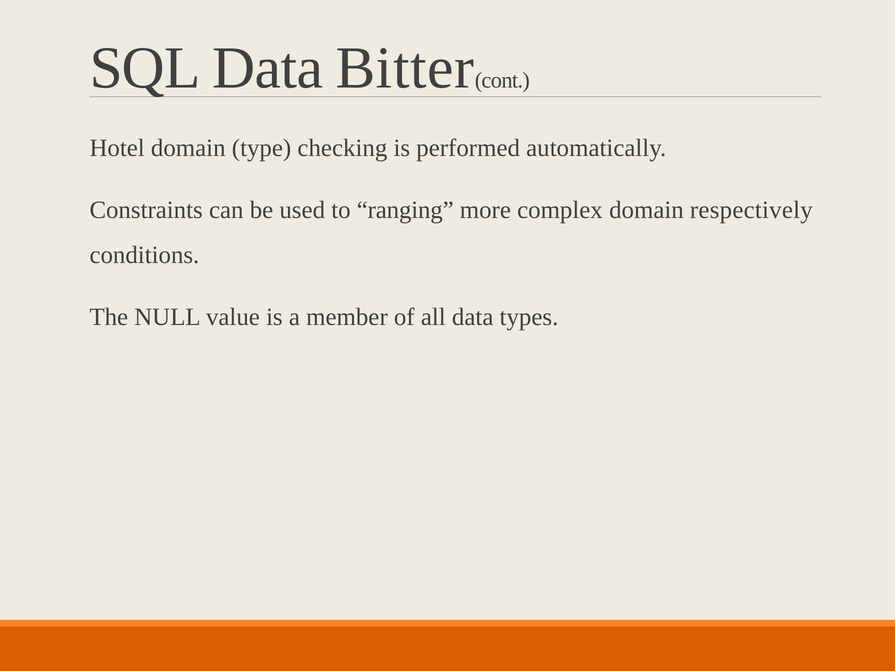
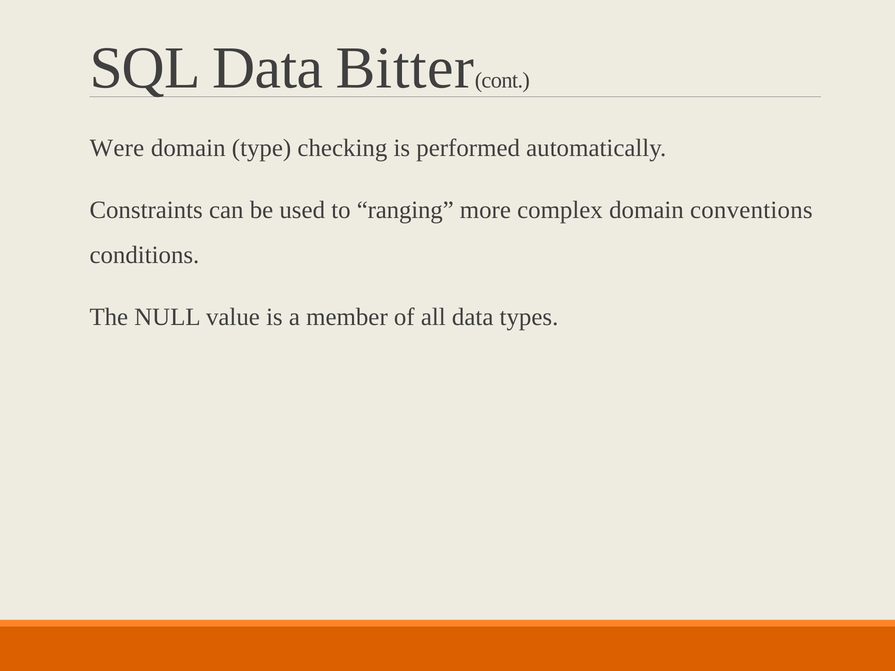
Hotel: Hotel -> Were
respectively: respectively -> conventions
